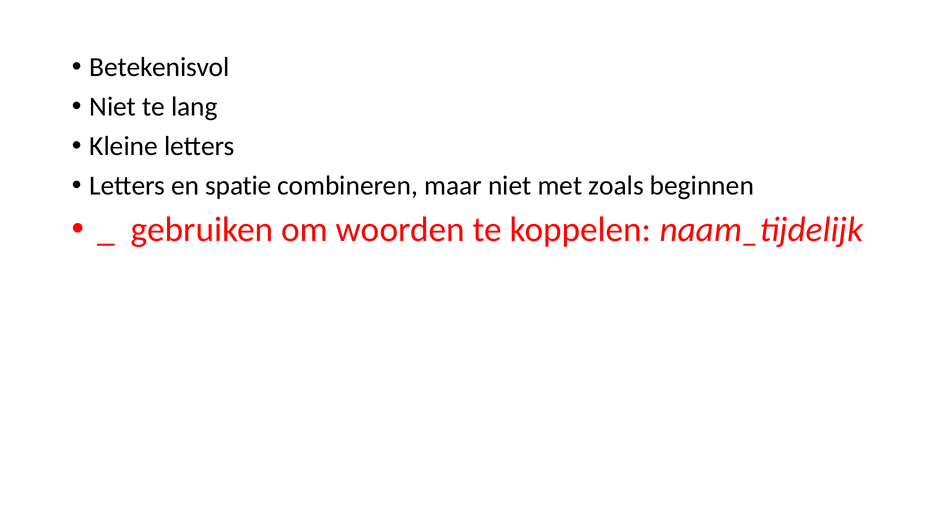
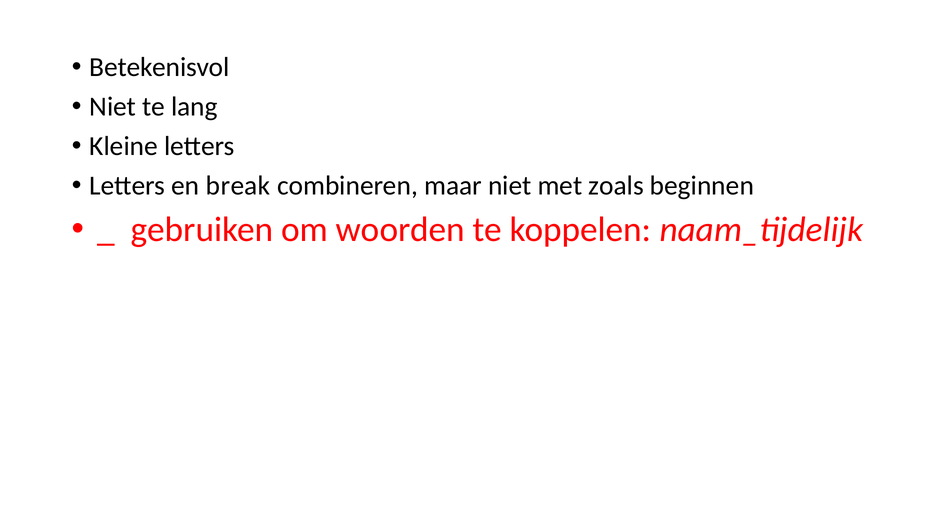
spatie: spatie -> break
